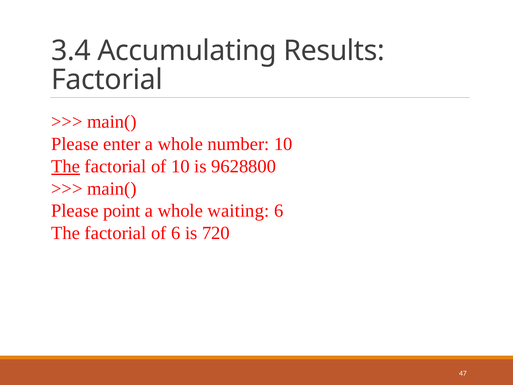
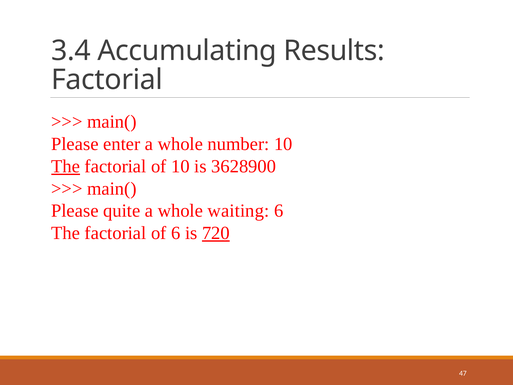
9628800: 9628800 -> 3628900
point: point -> quite
720 underline: none -> present
